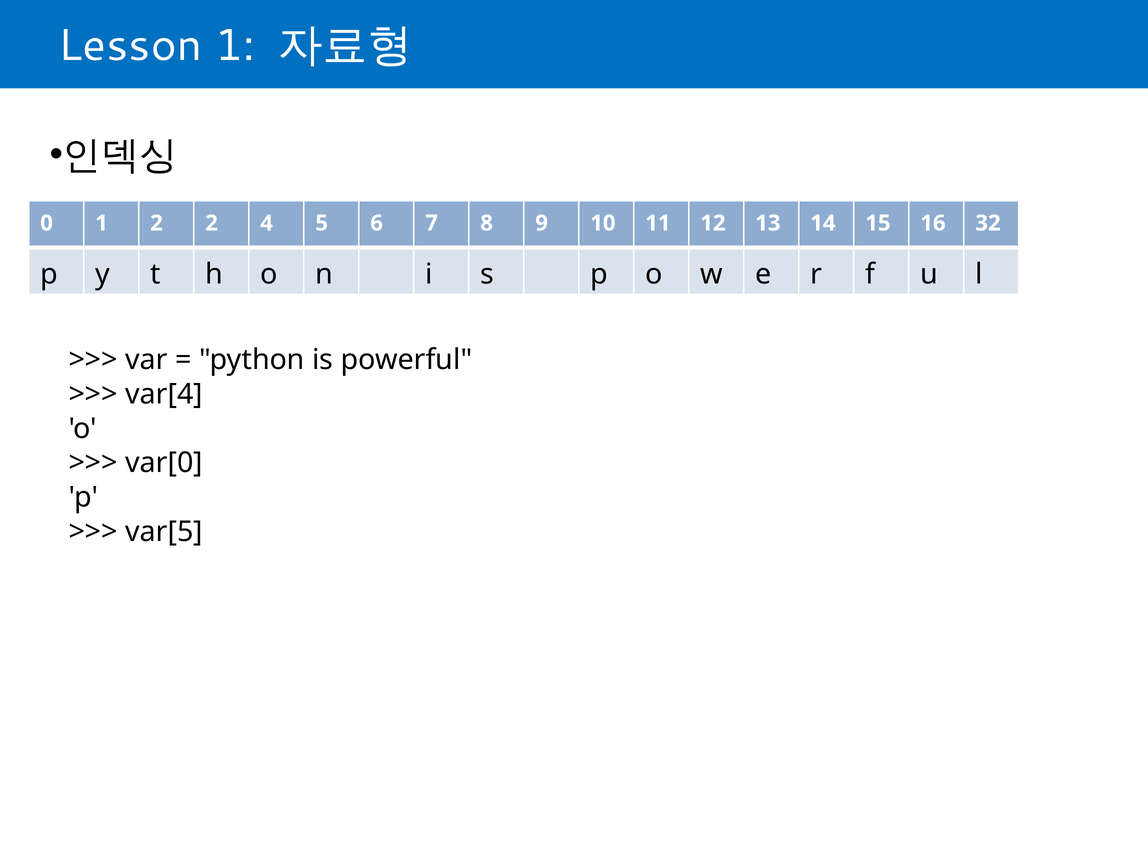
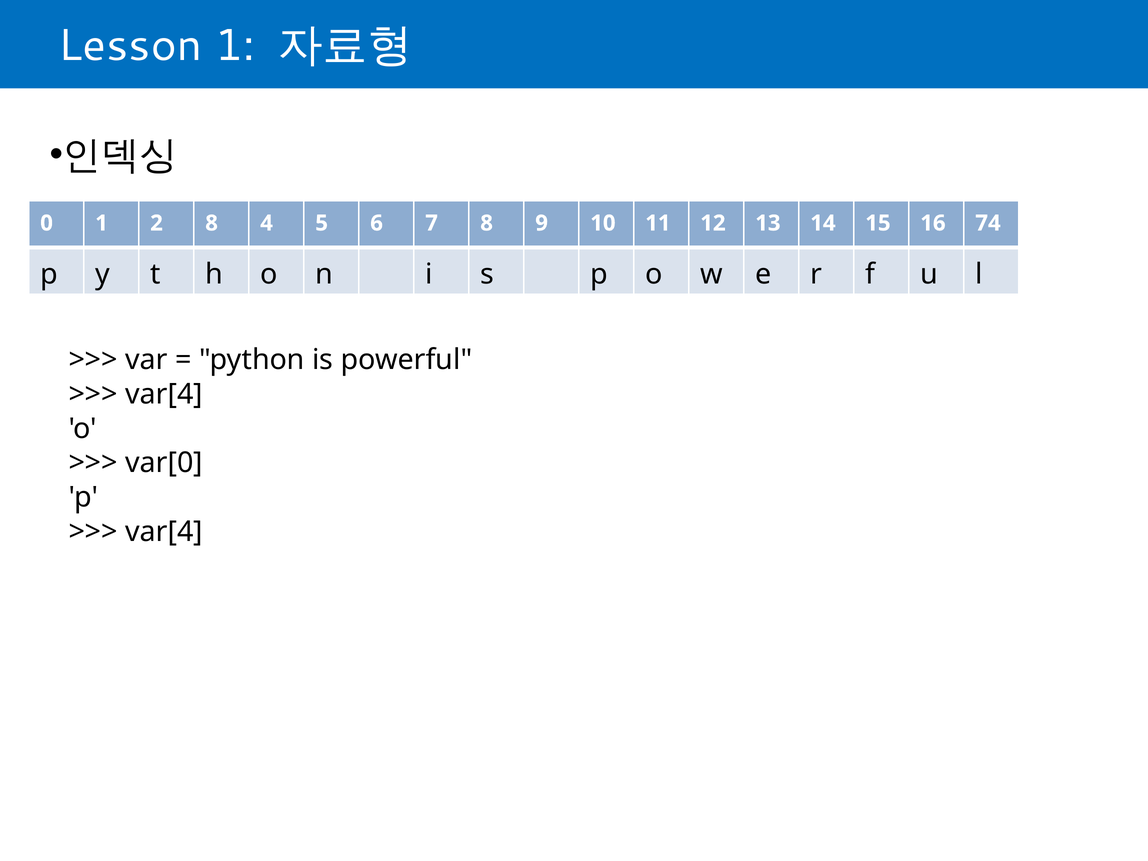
2 2: 2 -> 8
32: 32 -> 74
var[5 at (164, 532): var[5 -> var[4
